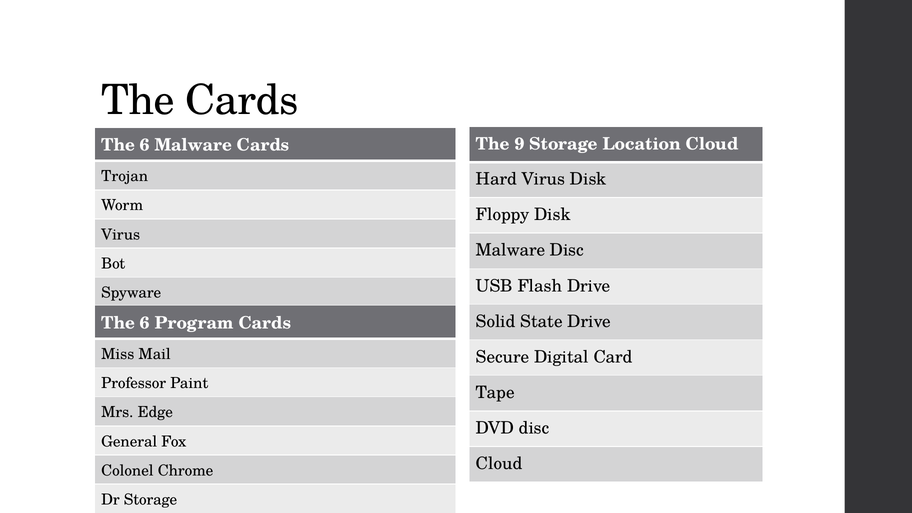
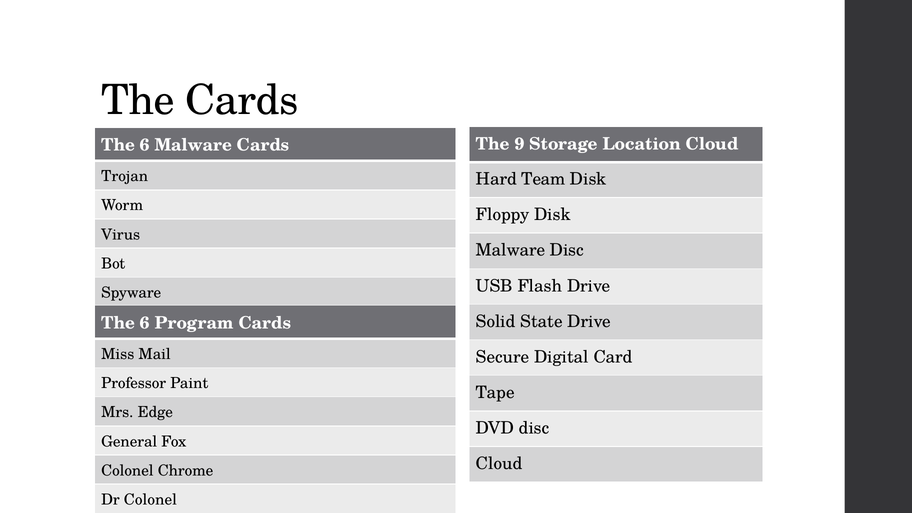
Hard Virus: Virus -> Team
Dr Storage: Storage -> Colonel
